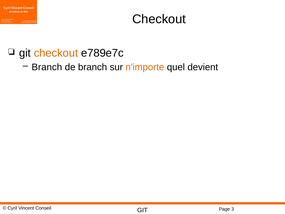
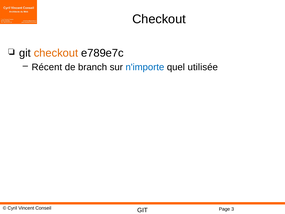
Branch at (47, 67): Branch -> Récent
n'importe colour: orange -> blue
devient: devient -> utilisée
